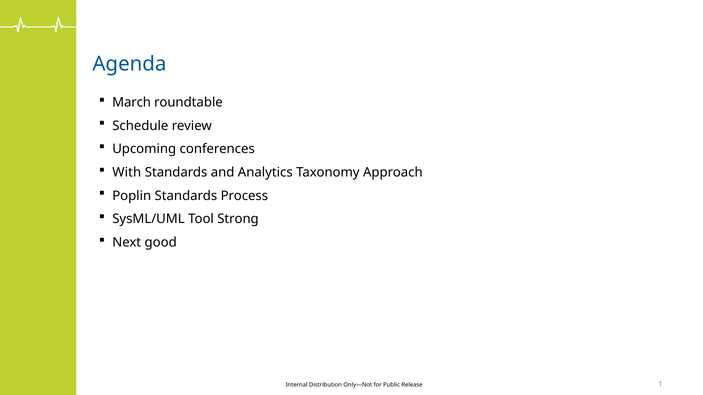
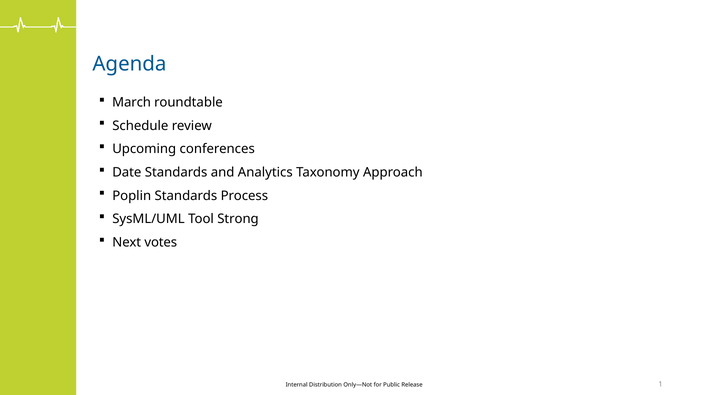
With: With -> Date
good: good -> votes
